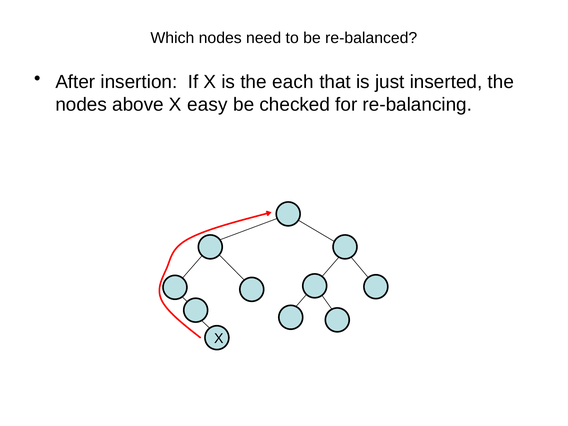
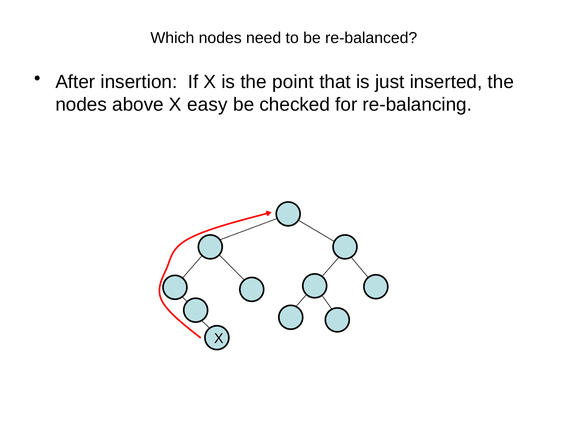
each: each -> point
